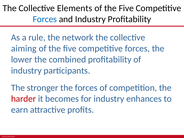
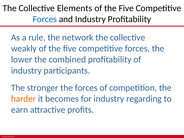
aiming: aiming -> weakly
harder colour: red -> orange
enhances: enhances -> regarding
